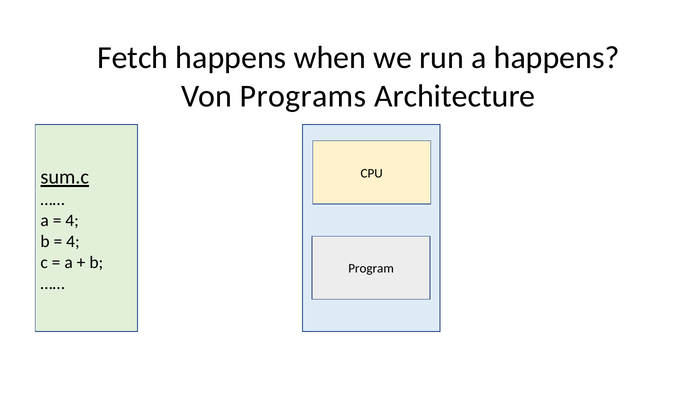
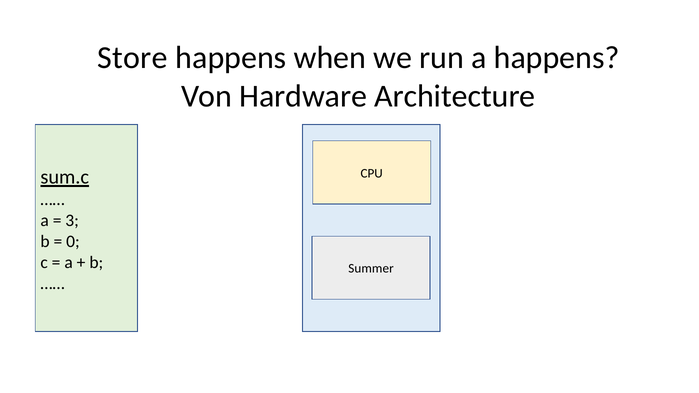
Fetch: Fetch -> Store
Programs: Programs -> Hardware
4 at (72, 221): 4 -> 3
4 at (73, 242): 4 -> 0
Program: Program -> Summer
